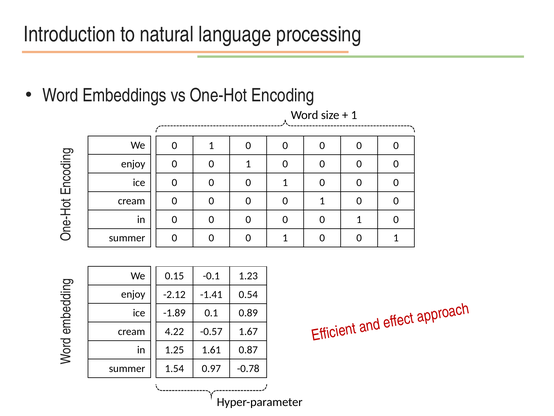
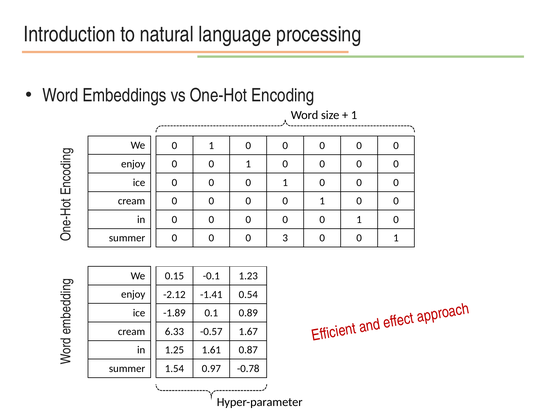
1 at (285, 238): 1 -> 3
4.22: 4.22 -> 6.33
